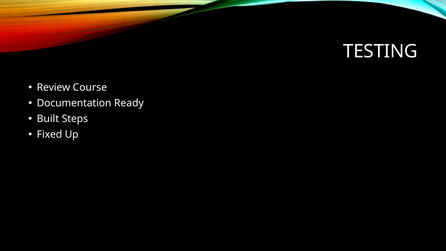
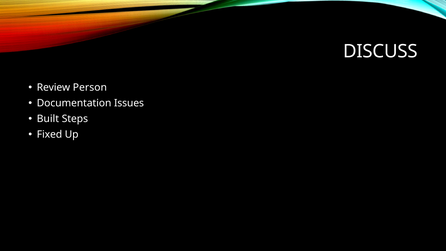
TESTING: TESTING -> DISCUSS
Course: Course -> Person
Ready: Ready -> Issues
